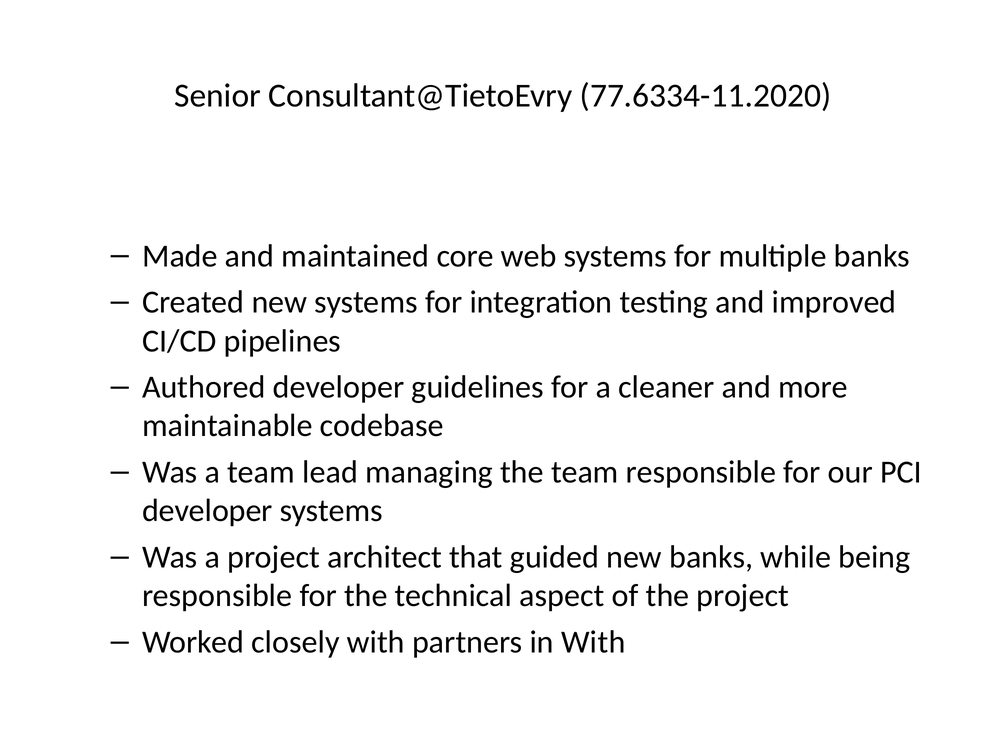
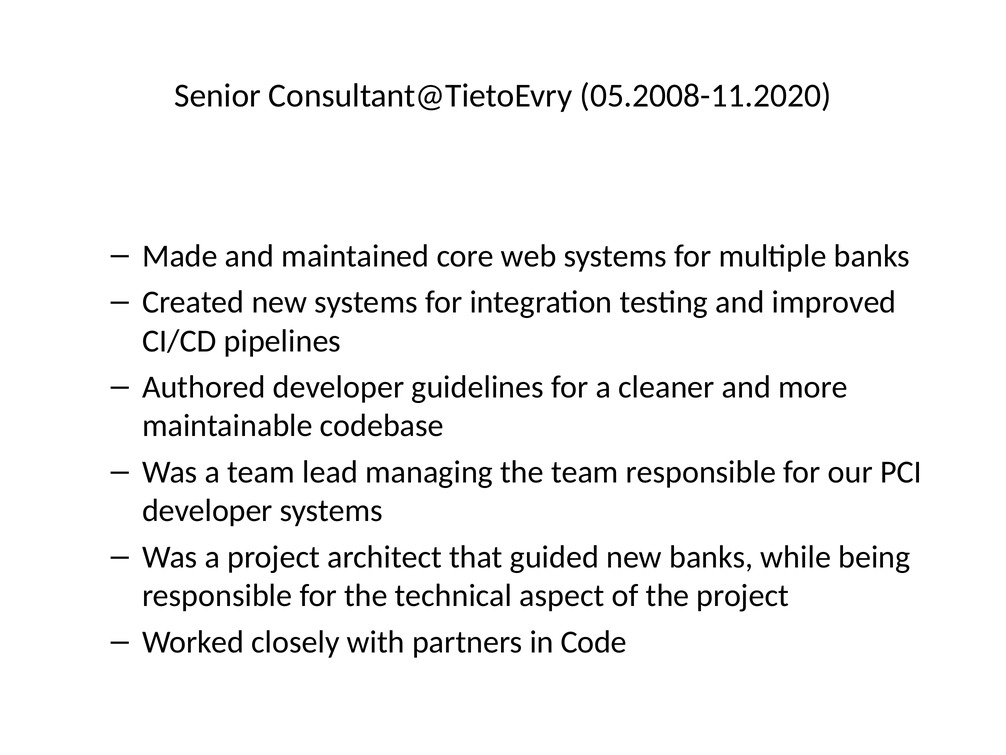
77.6334-11.2020: 77.6334-11.2020 -> 05.2008-11.2020
in With: With -> Code
